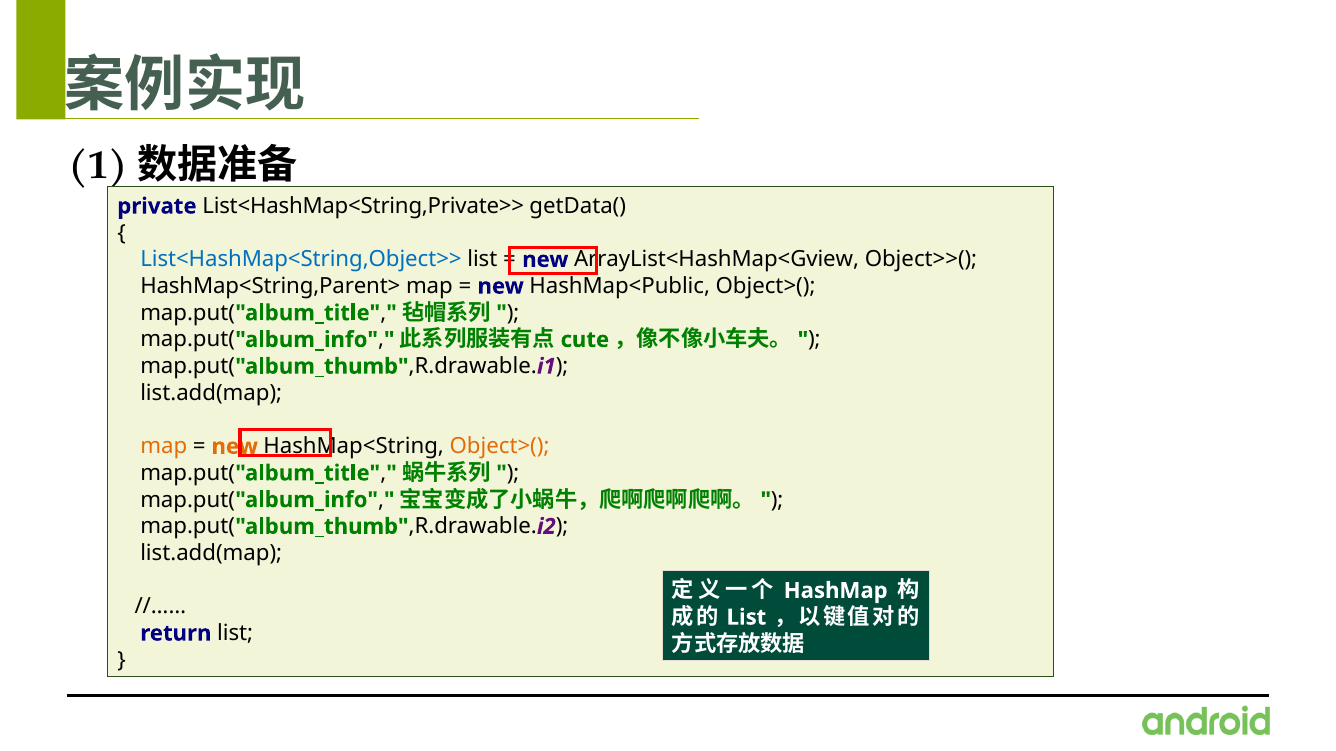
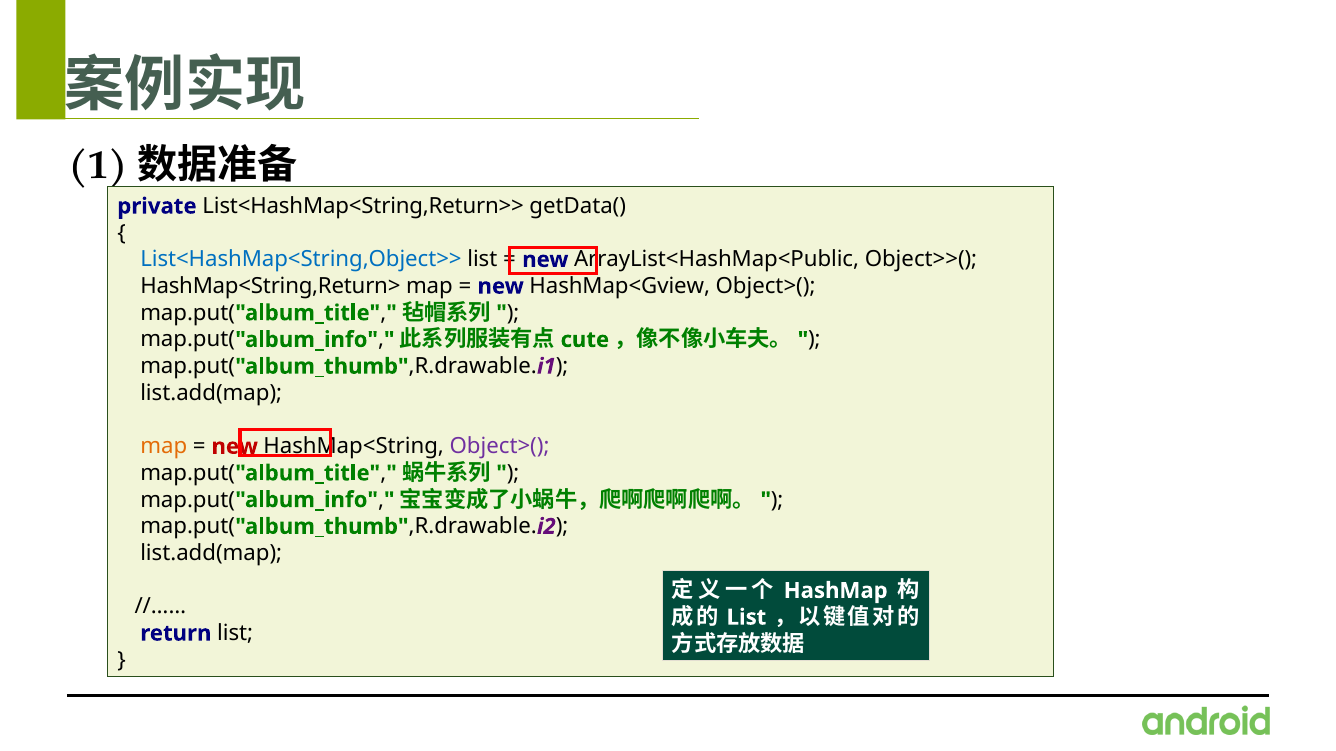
List<HashMap<String,Private>>: List<HashMap<String,Private>> -> List<HashMap<String,Return>>
ArrayList<HashMap<Gview: ArrayList<HashMap<Gview -> ArrayList<HashMap<Public
HashMap<String,Parent>: HashMap<String,Parent> -> HashMap<String,Return>
HashMap<Public: HashMap<Public -> HashMap<Gview
new at (235, 447) colour: orange -> red
Object>( at (500, 447) colour: orange -> purple
